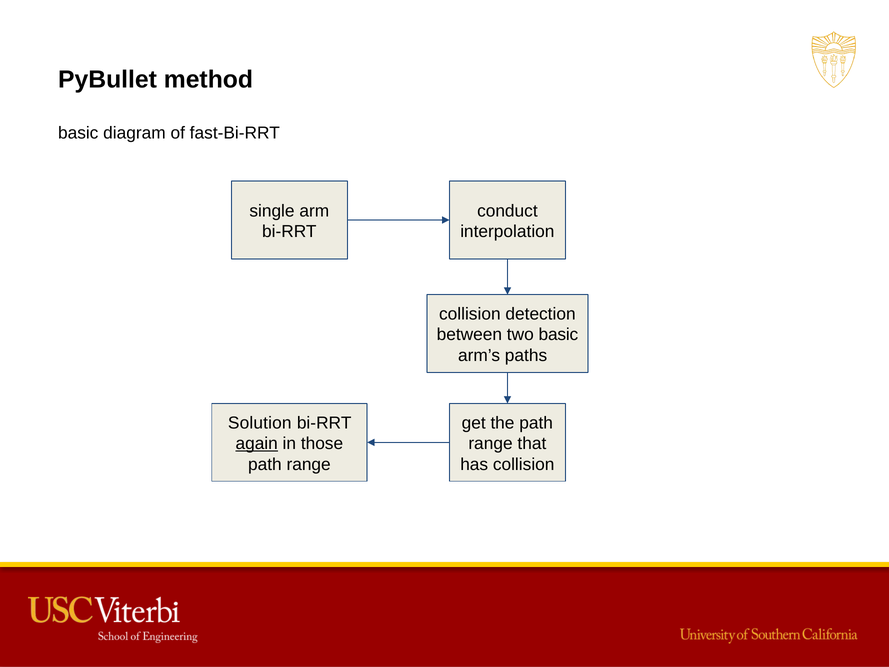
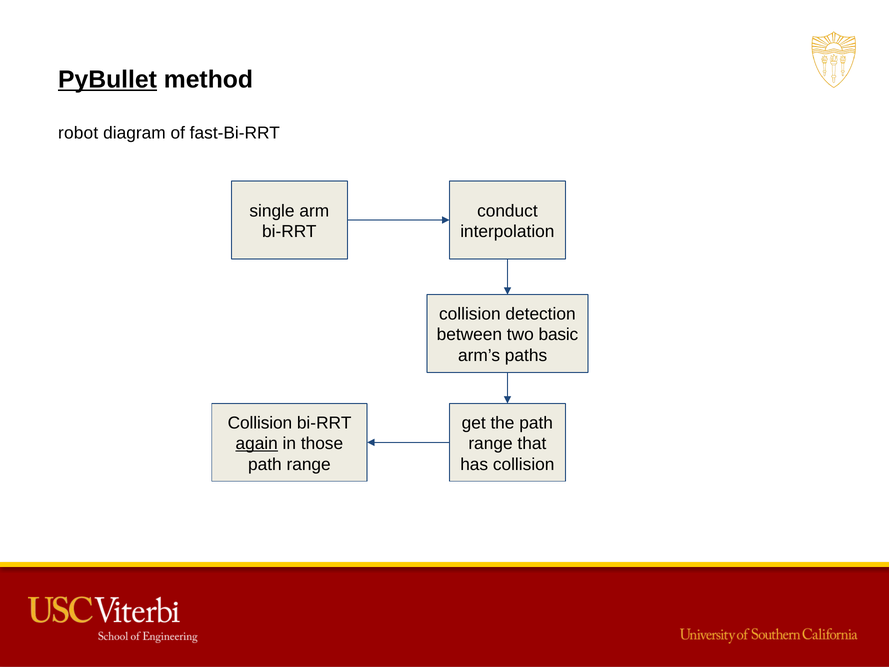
PyBullet underline: none -> present
basic at (78, 133): basic -> robot
Solution at (260, 423): Solution -> Collision
